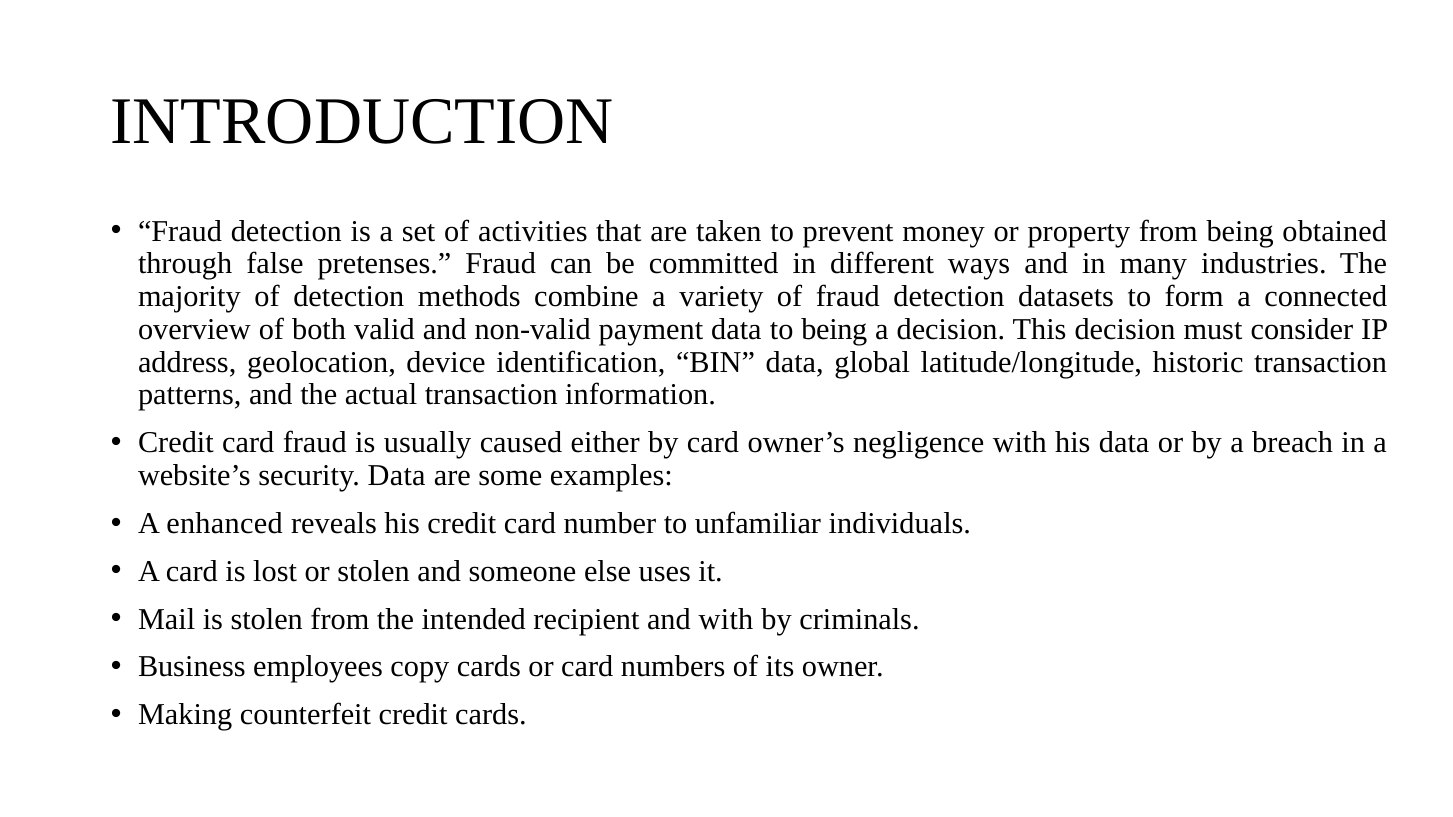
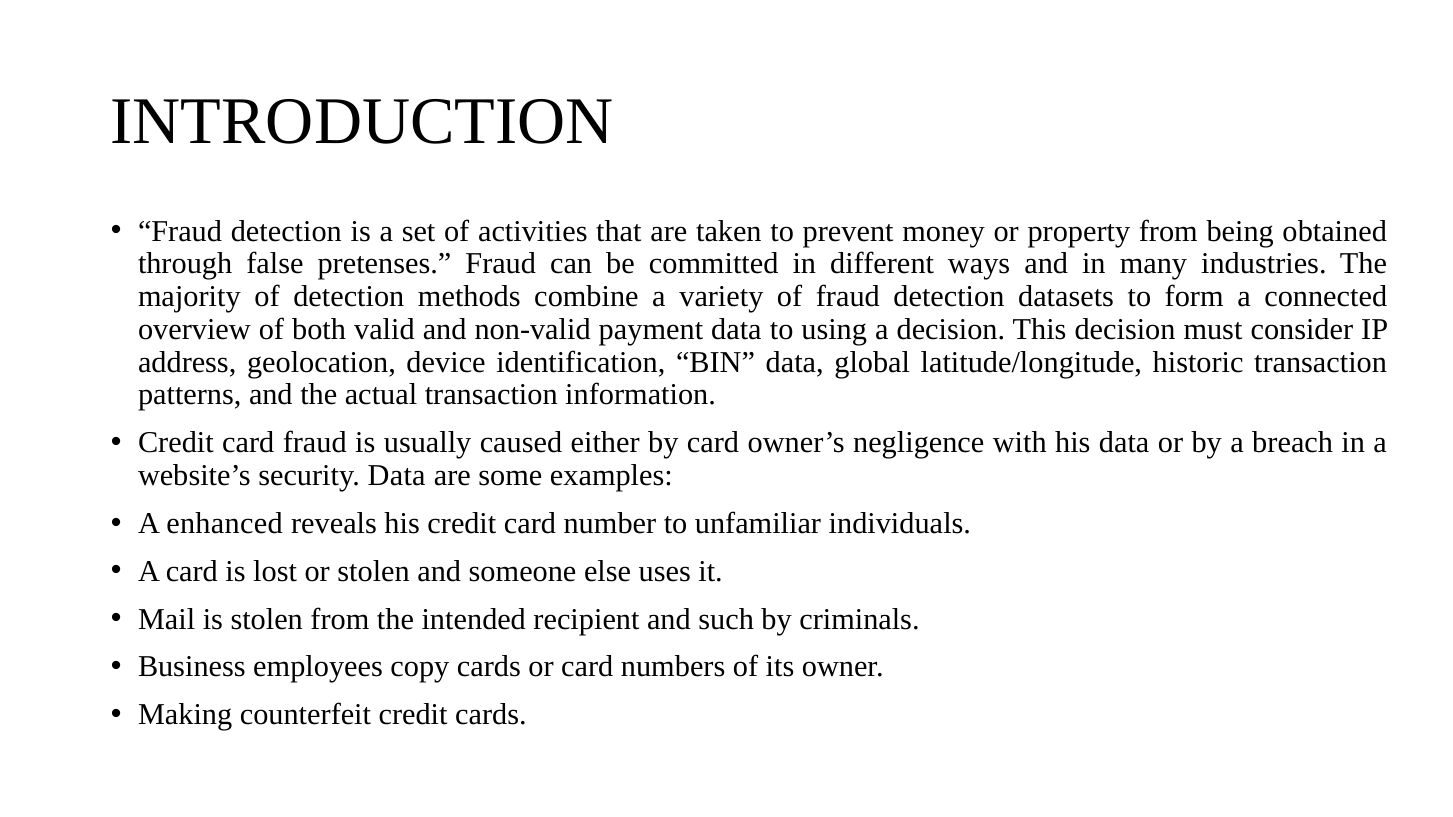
to being: being -> using
and with: with -> such
